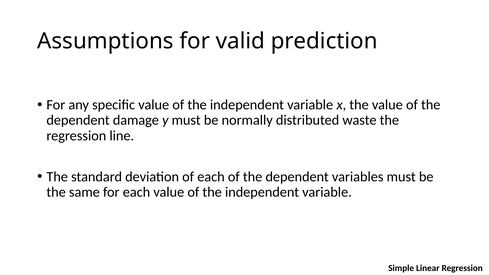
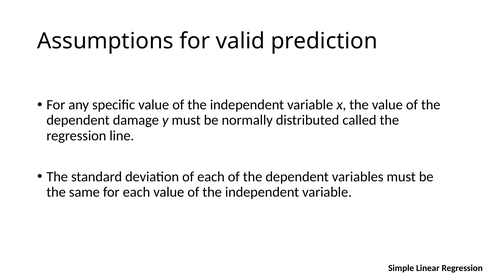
waste: waste -> called
